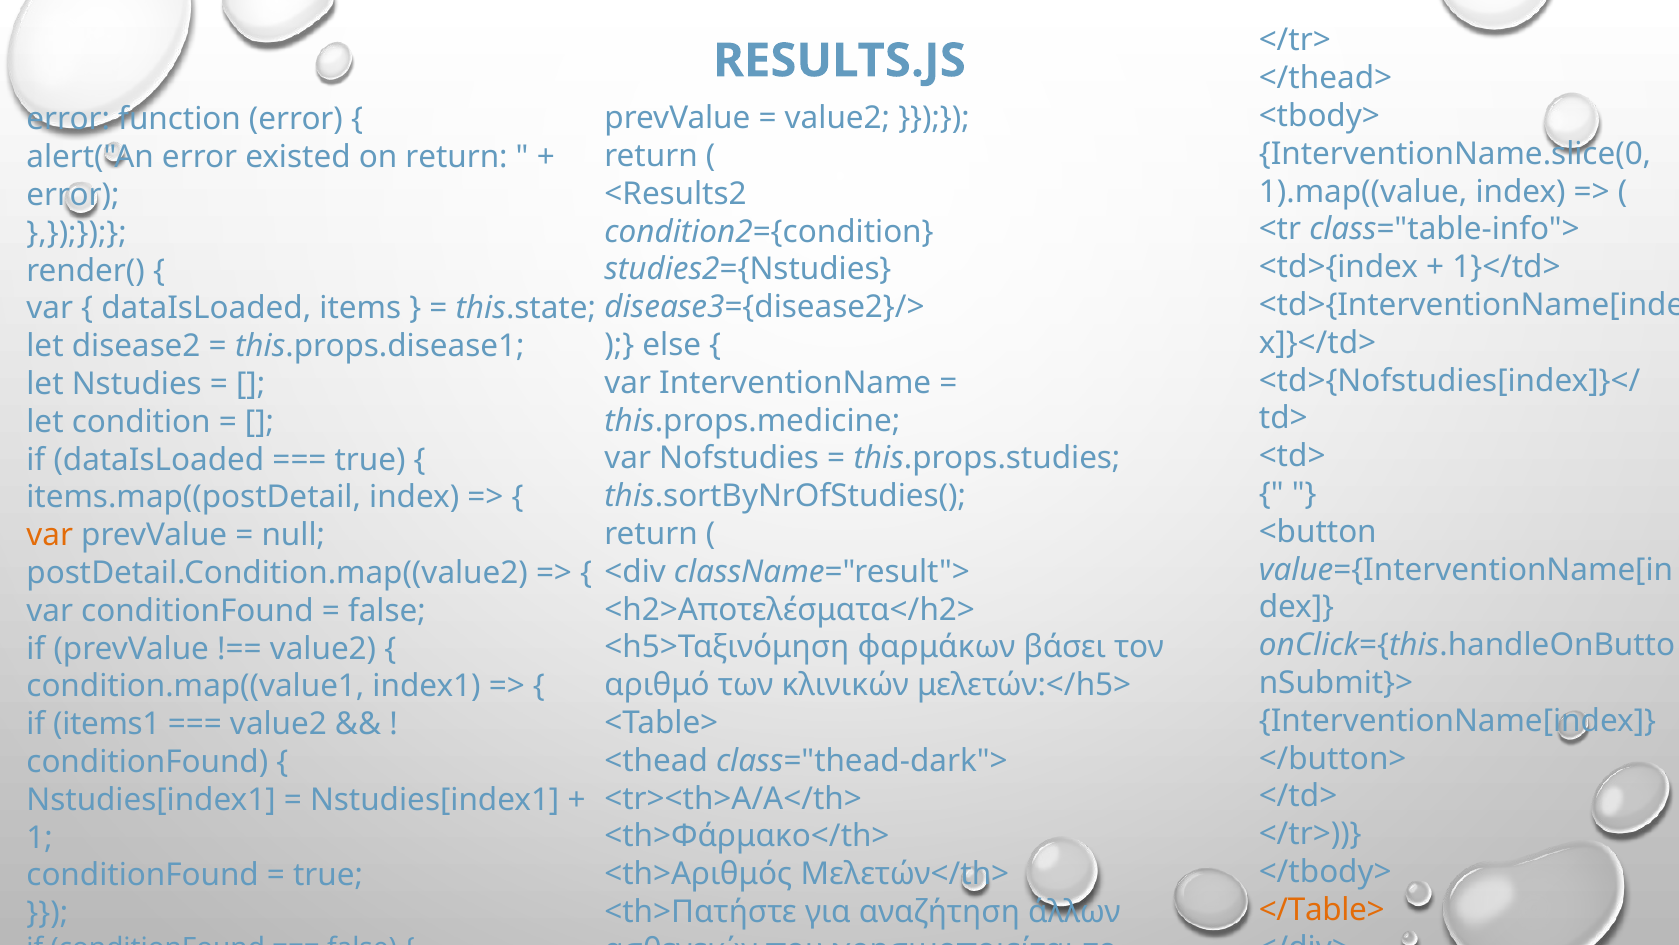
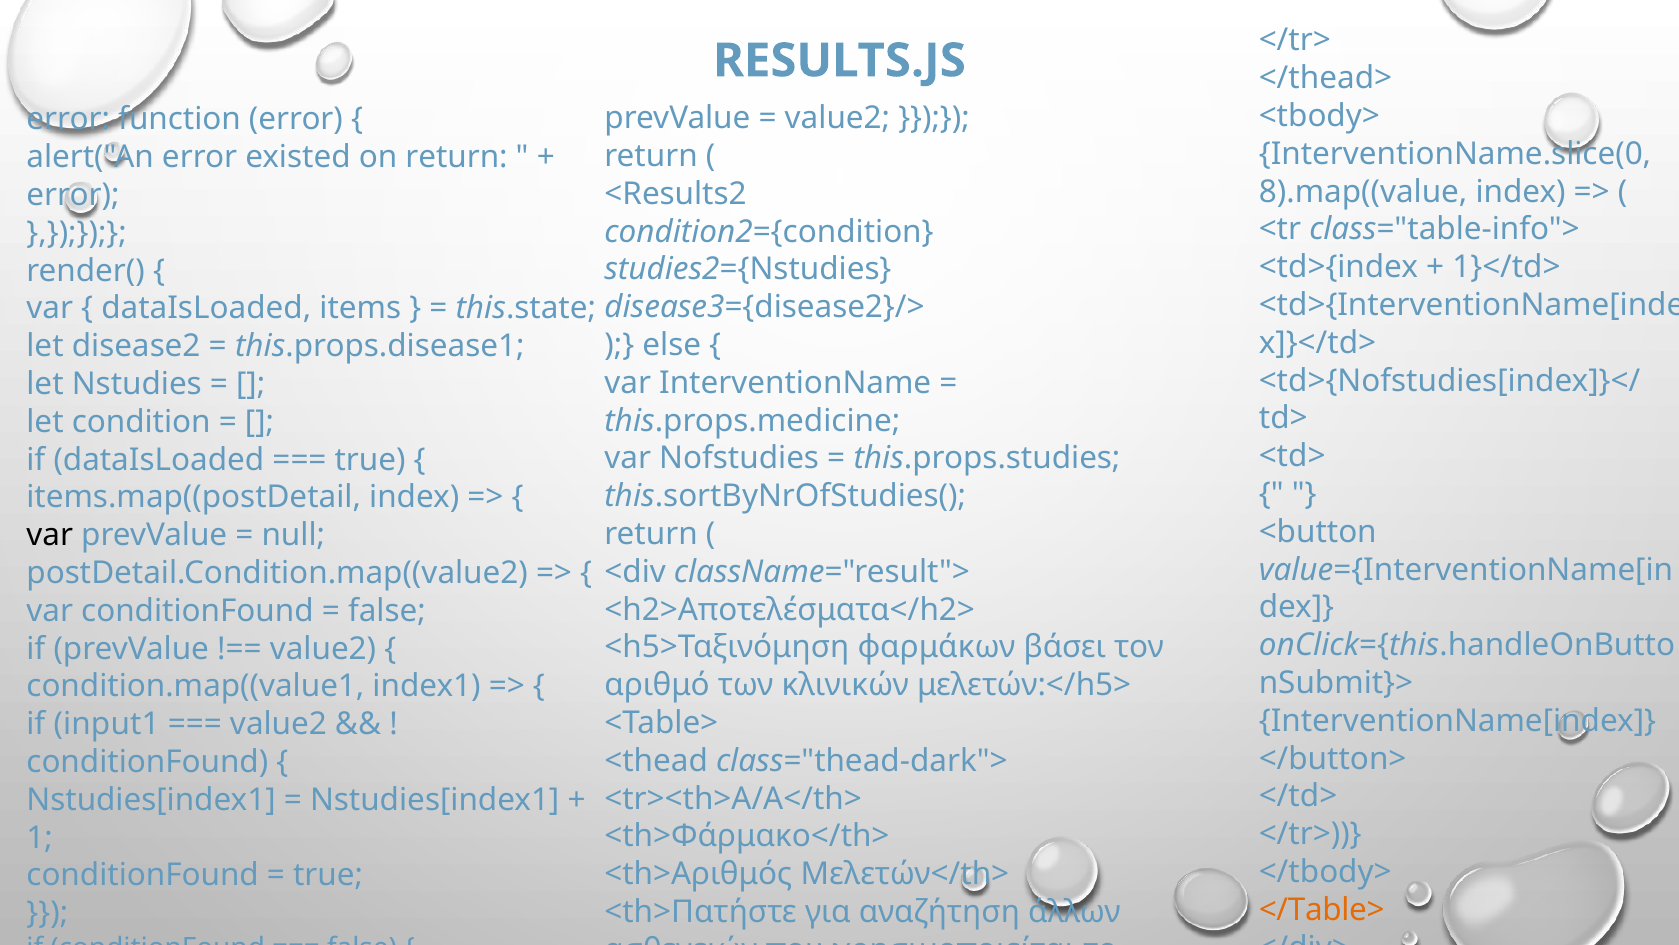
1).map((value: 1).map((value -> 8).map((value
var at (50, 535) colour: orange -> black
items1: items1 -> input1
